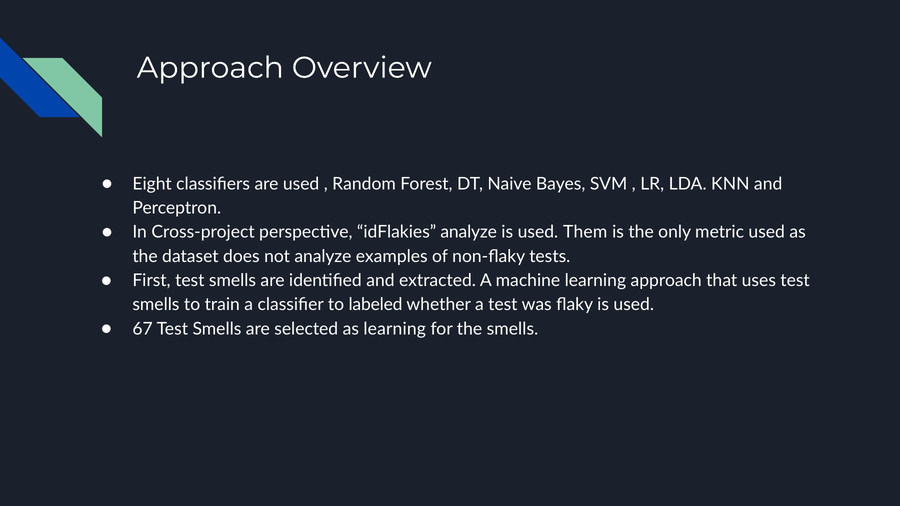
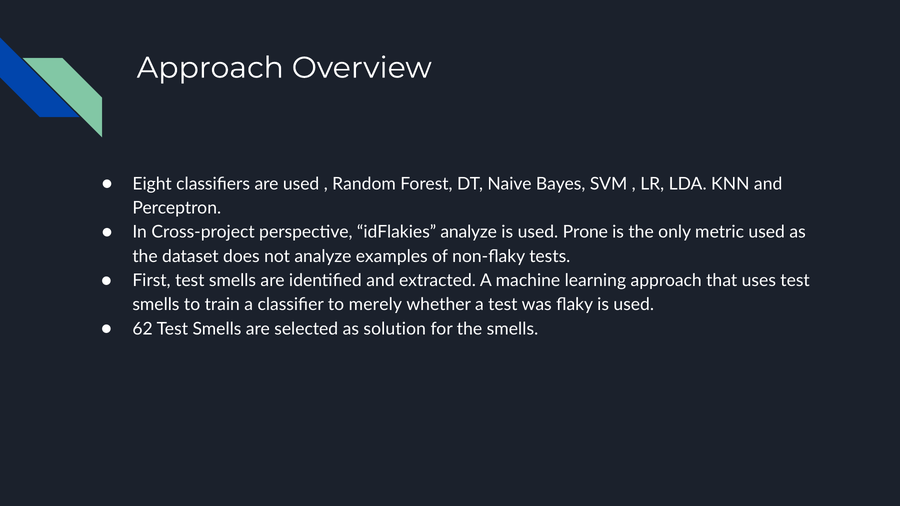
Them: Them -> Prone
labeled: labeled -> merely
67: 67 -> 62
as learning: learning -> solution
